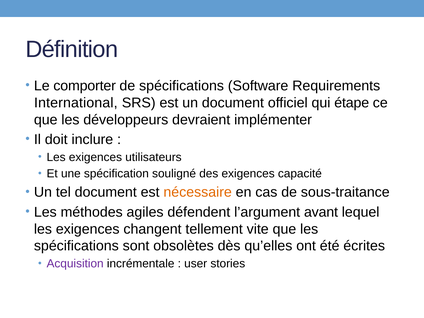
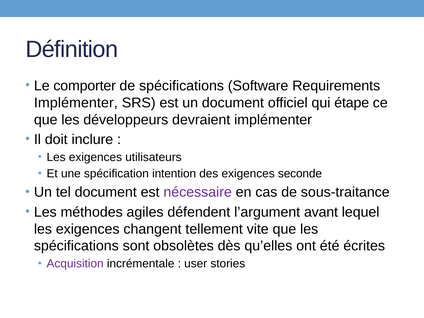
International at (76, 103): International -> Implémenter
souligné: souligné -> intention
capacité: capacité -> seconde
nécessaire colour: orange -> purple
